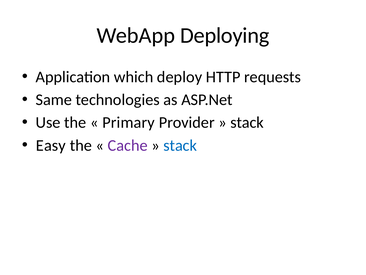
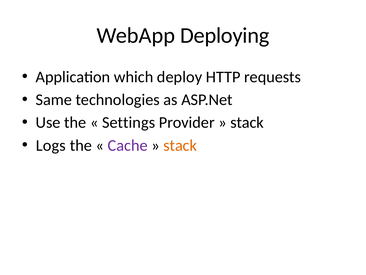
Primary: Primary -> Settings
Easy: Easy -> Logs
stack at (180, 145) colour: blue -> orange
